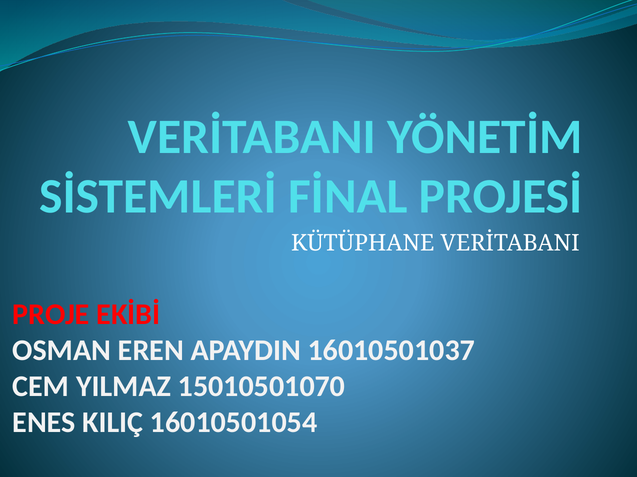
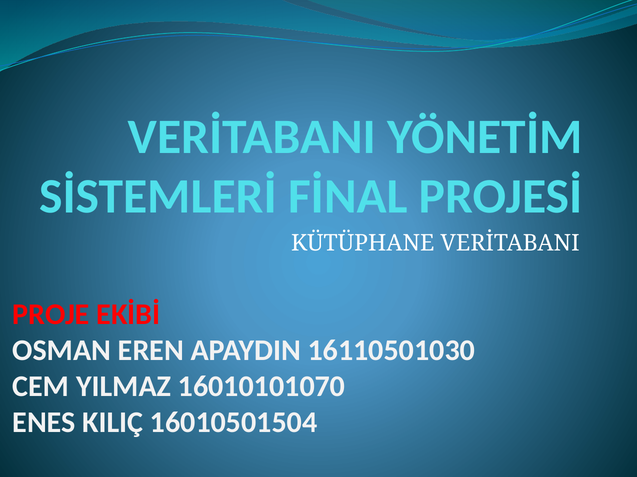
16010501037: 16010501037 -> 16110501030
15010501070: 15010501070 -> 16010101070
16010501054: 16010501054 -> 16010501504
